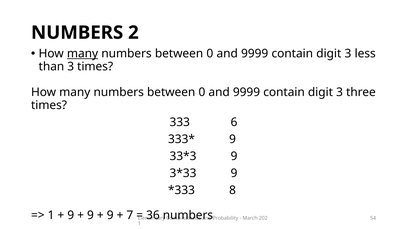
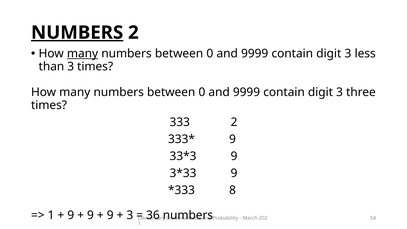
NUMBERS at (77, 33) underline: none -> present
333 6: 6 -> 2
7 at (130, 215): 7 -> 3
